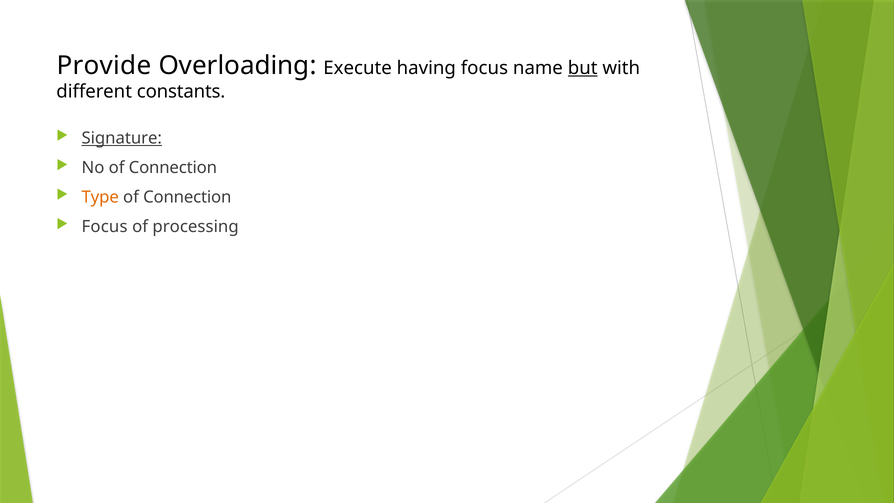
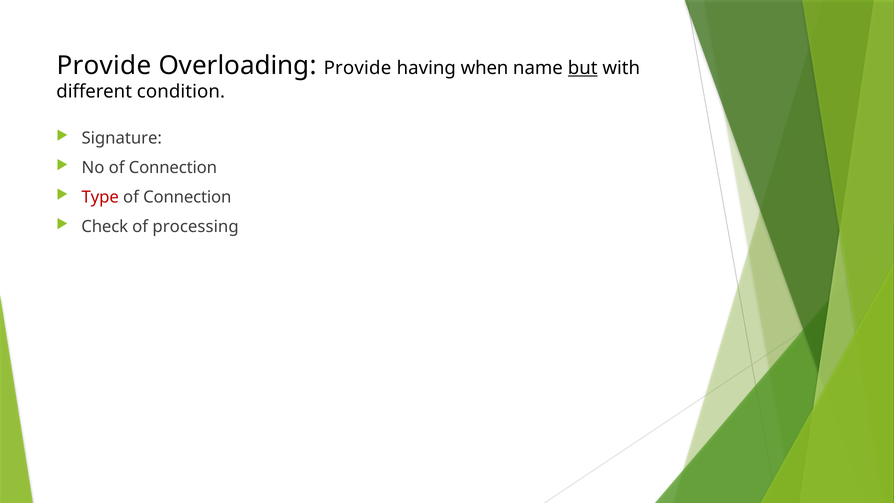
Overloading Execute: Execute -> Provide
having focus: focus -> when
constants: constants -> condition
Signature underline: present -> none
Type colour: orange -> red
Focus at (105, 227): Focus -> Check
